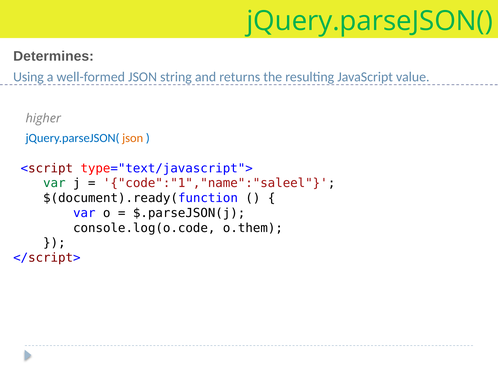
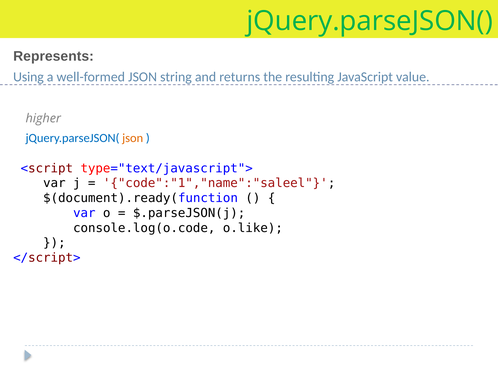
Determines: Determines -> Represents
var at (54, 183) colour: green -> black
o.them: o.them -> o.like
